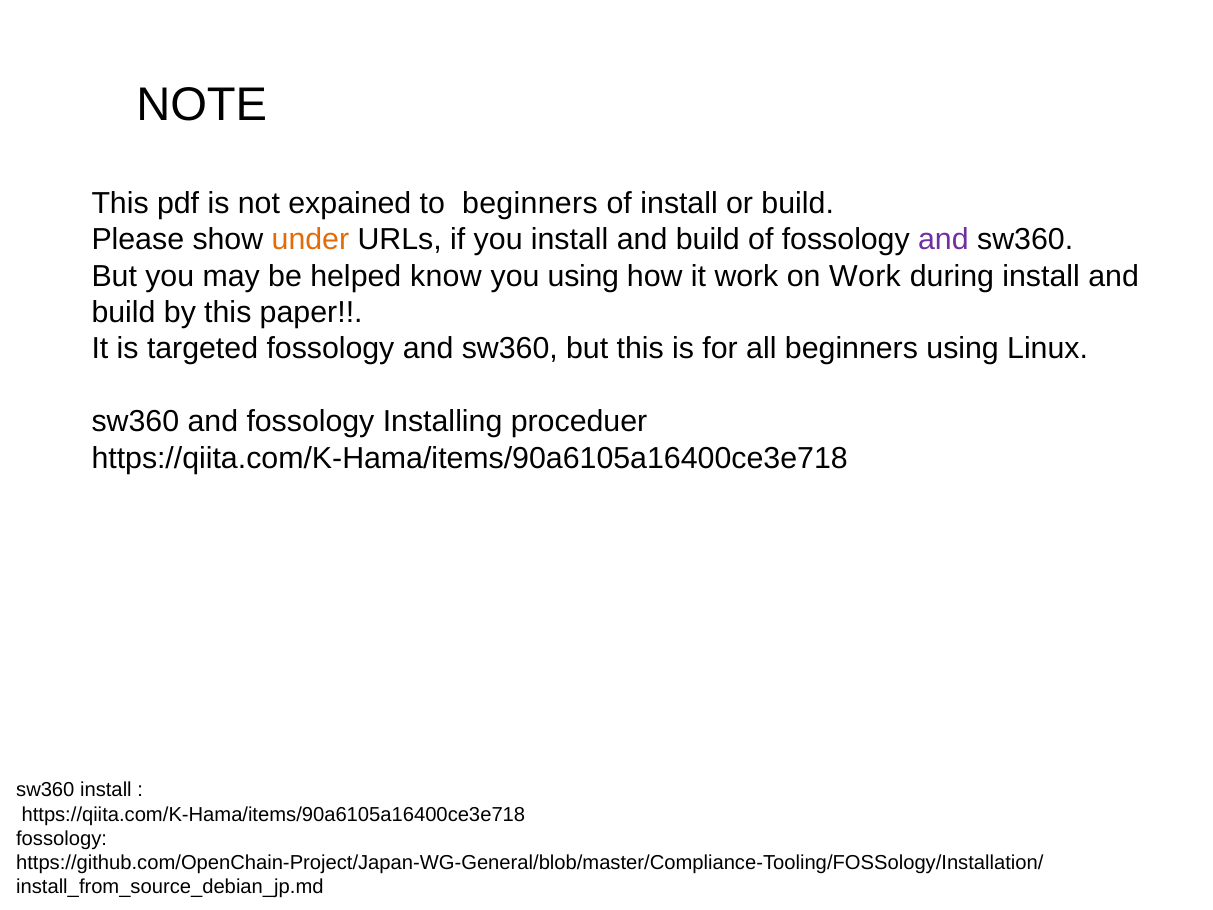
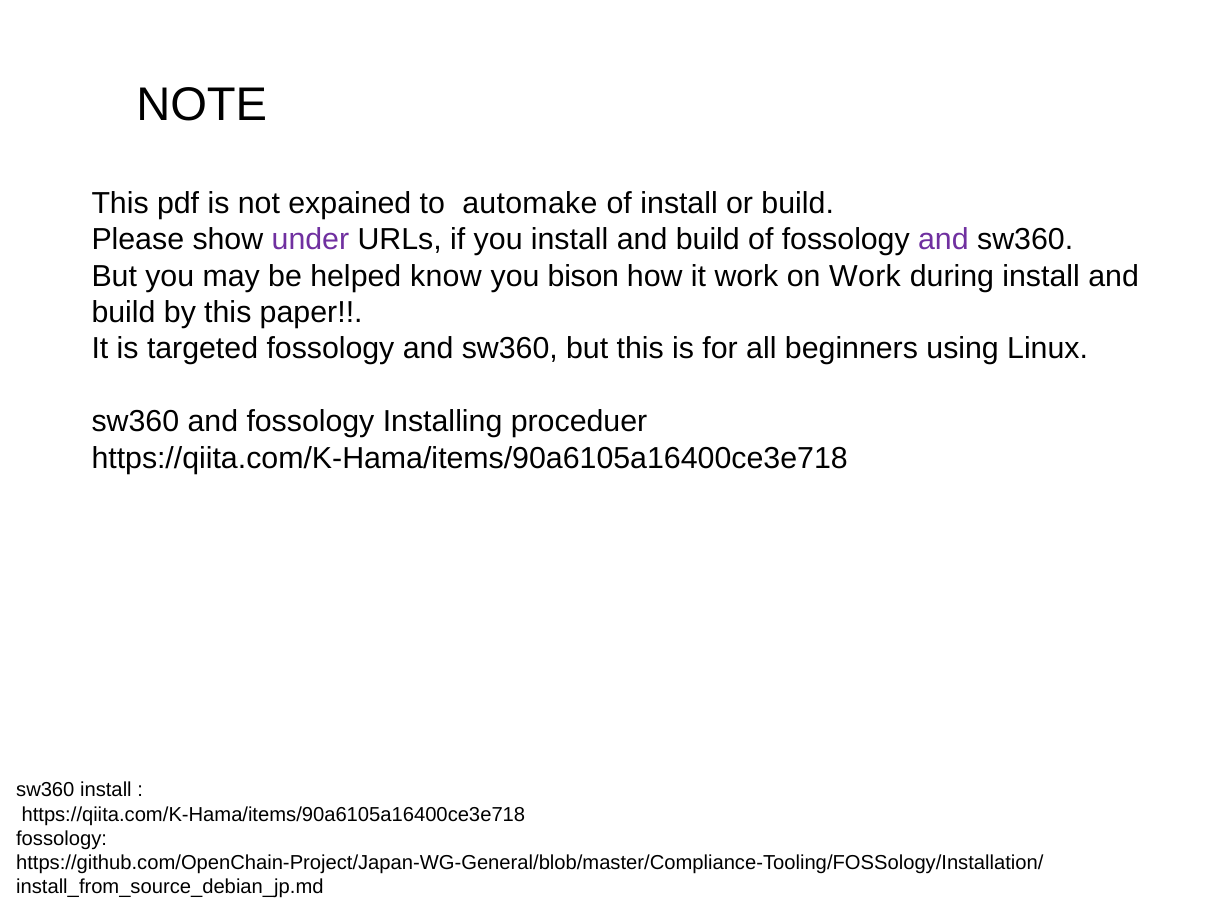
to beginners: beginners -> automake
under colour: orange -> purple
you using: using -> bison
